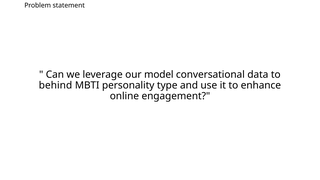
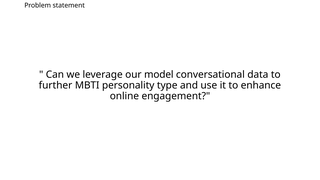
behind: behind -> further
